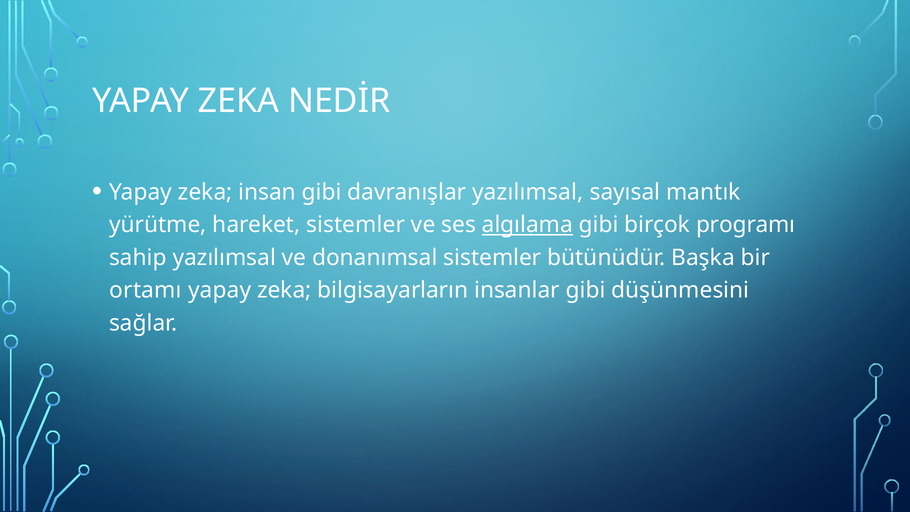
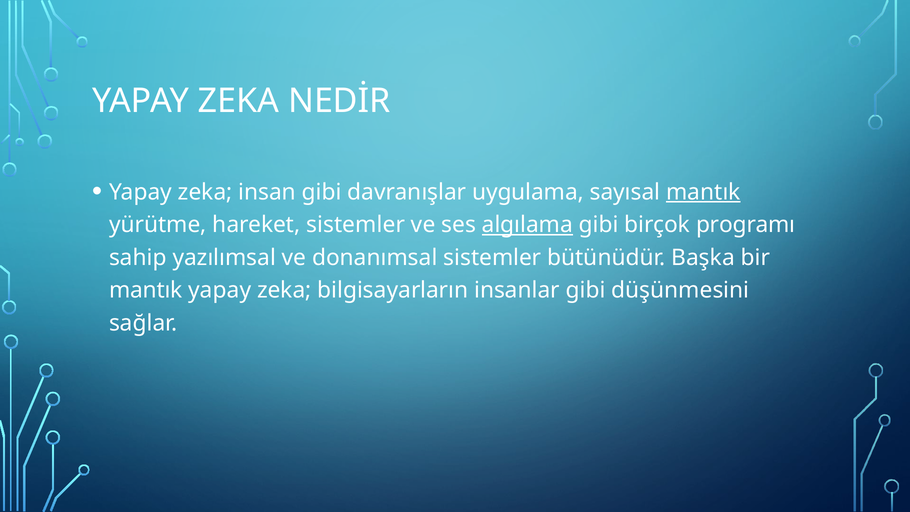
davranışlar yazılımsal: yazılımsal -> uygulama
mantık at (703, 192) underline: none -> present
ortamı at (146, 290): ortamı -> mantık
